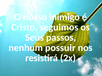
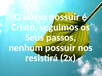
nosso inimigo: inimigo -> possuir
